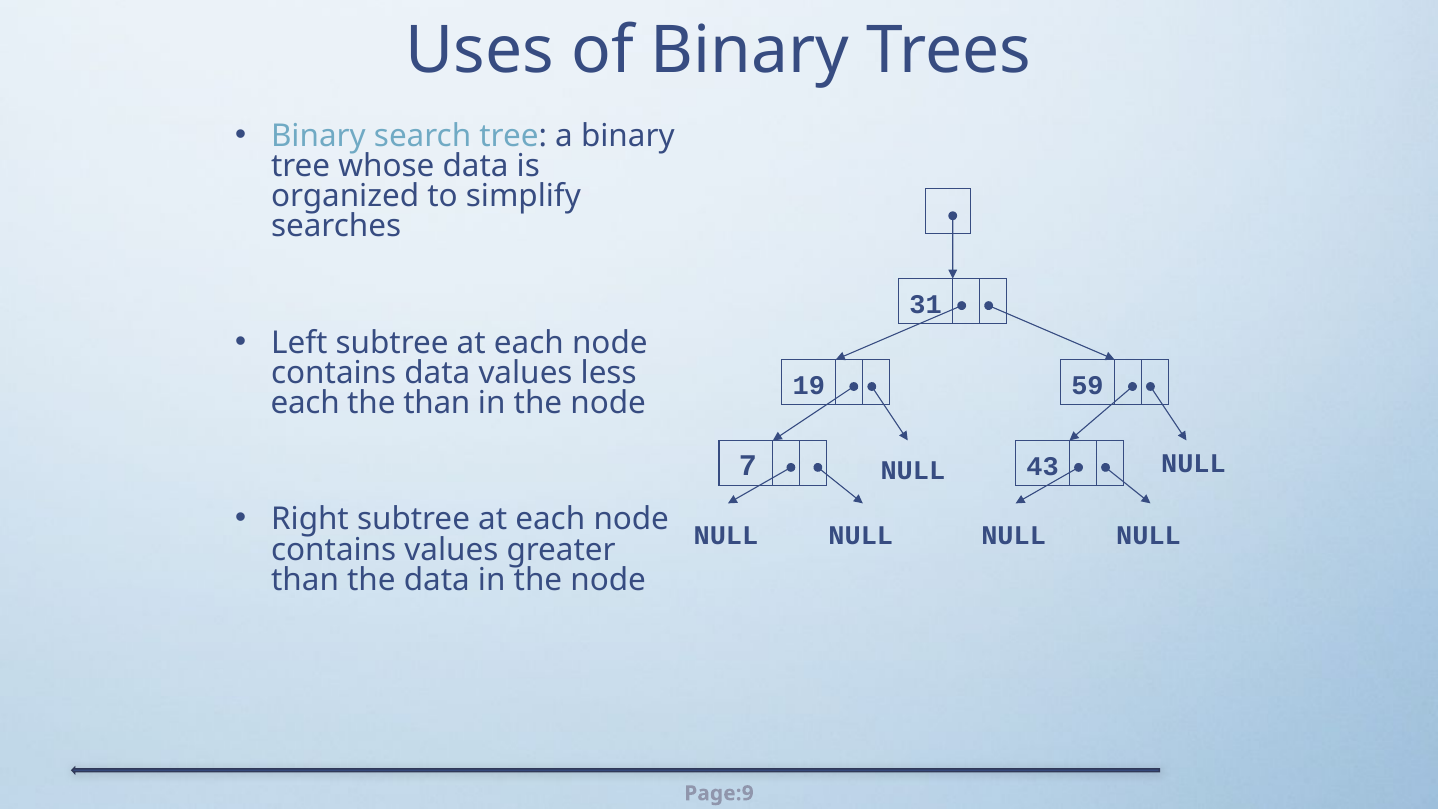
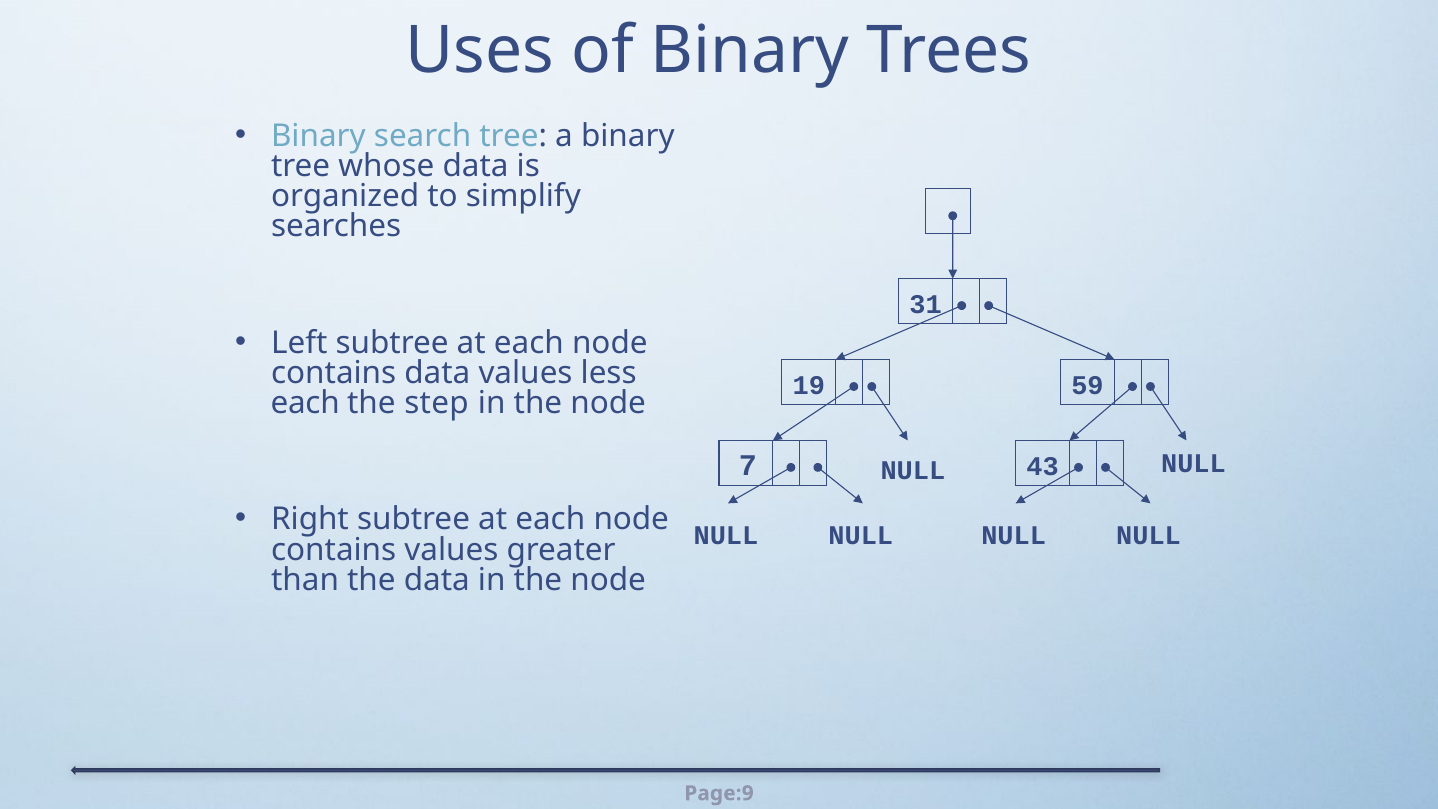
the than: than -> step
